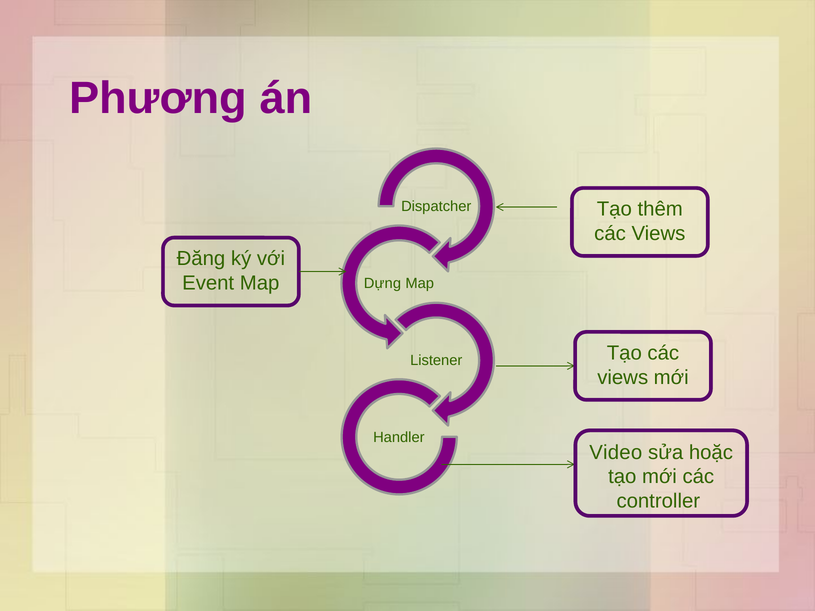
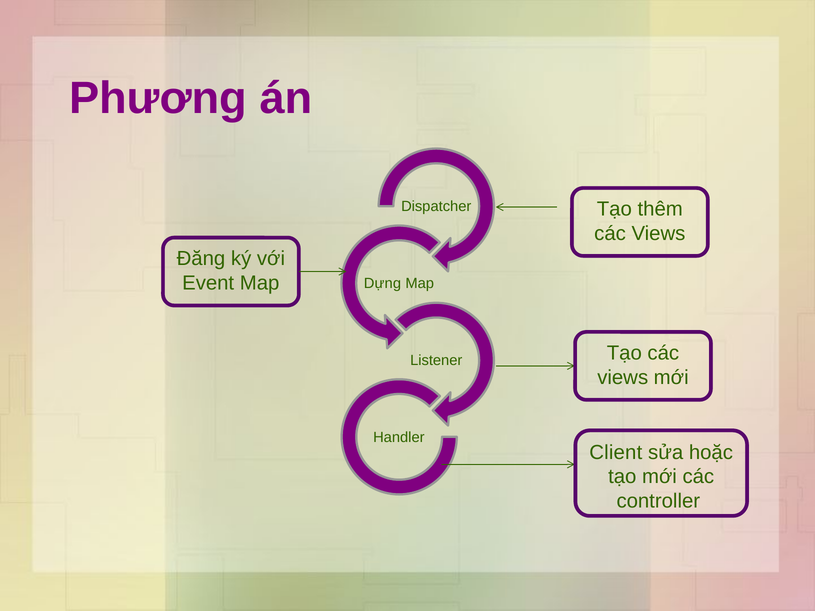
Video: Video -> Client
